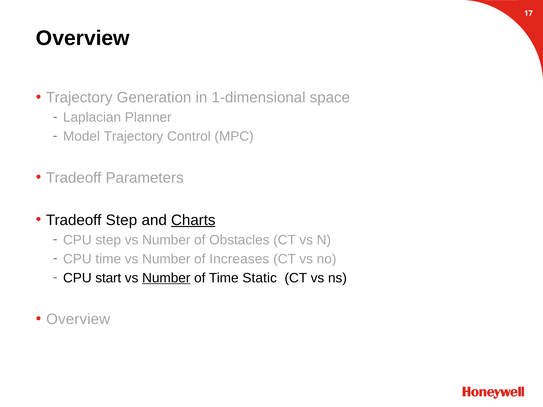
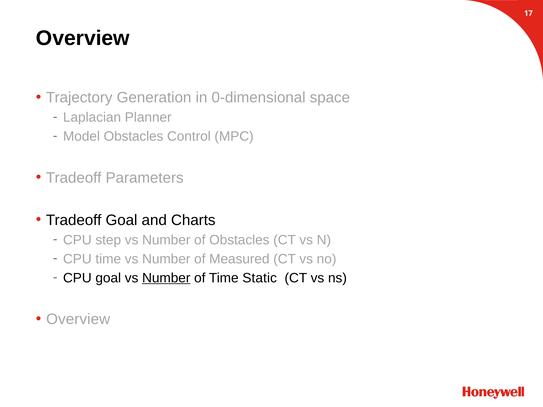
1-dimensional: 1-dimensional -> 0-dimensional
Model Trajectory: Trajectory -> Obstacles
Tradeoff Step: Step -> Goal
Charts underline: present -> none
Increases: Increases -> Measured
CPU start: start -> goal
